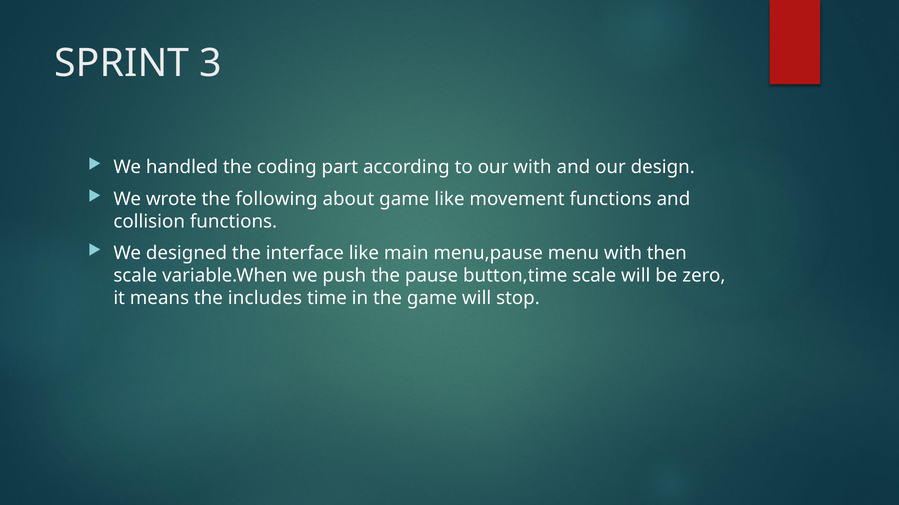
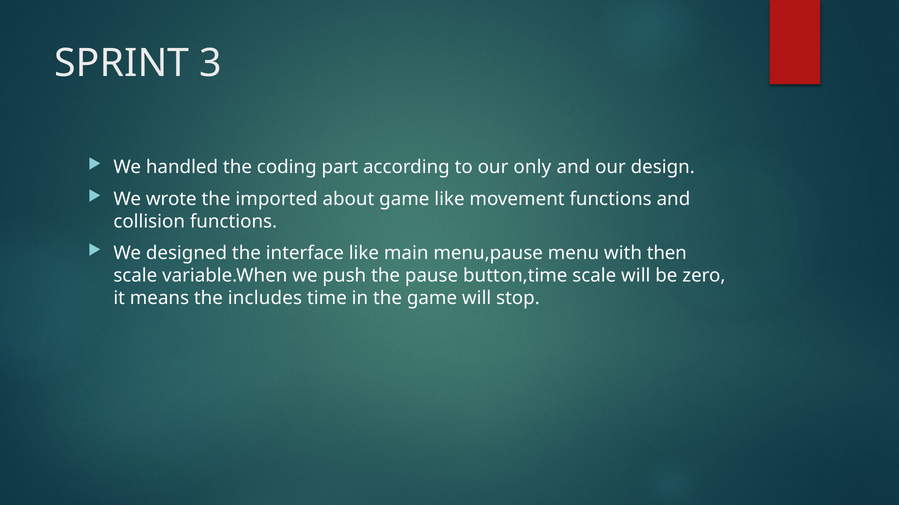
our with: with -> only
following: following -> imported
